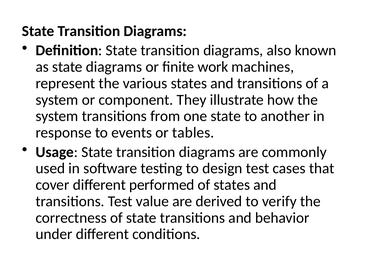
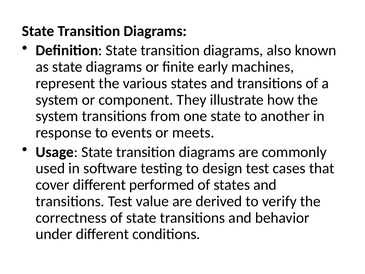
work: work -> early
tables: tables -> meets
